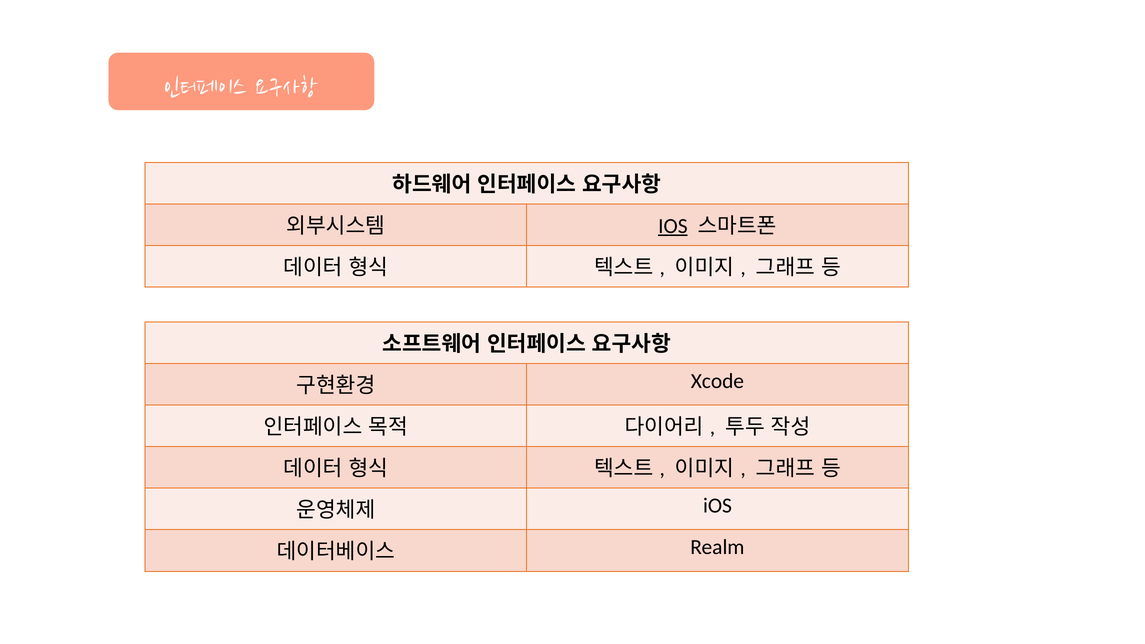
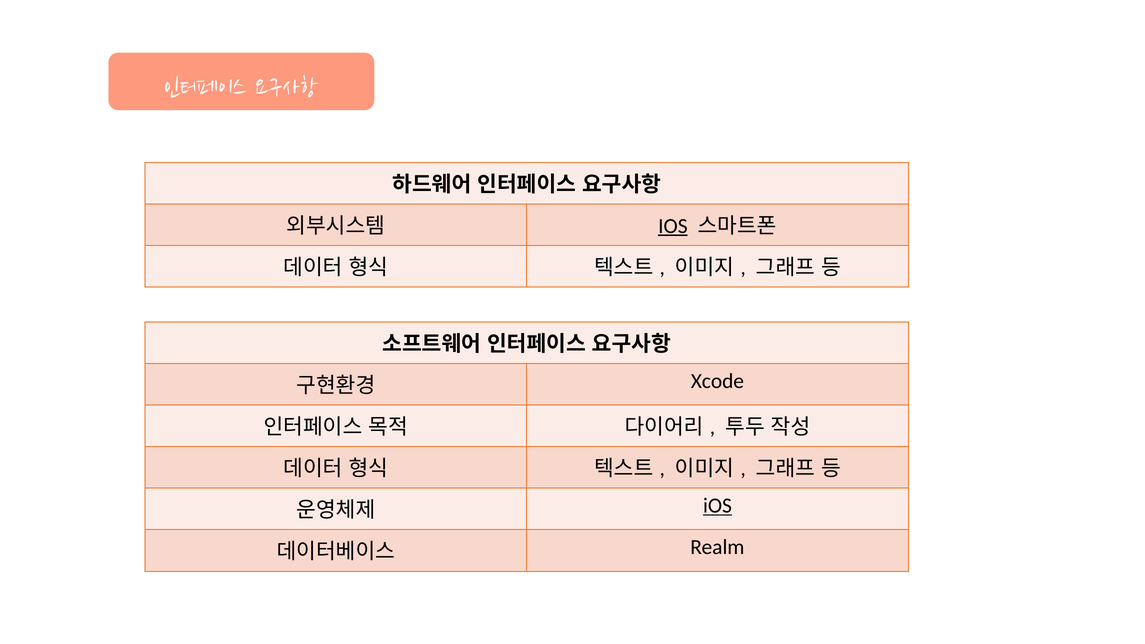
iOS at (717, 506) underline: none -> present
